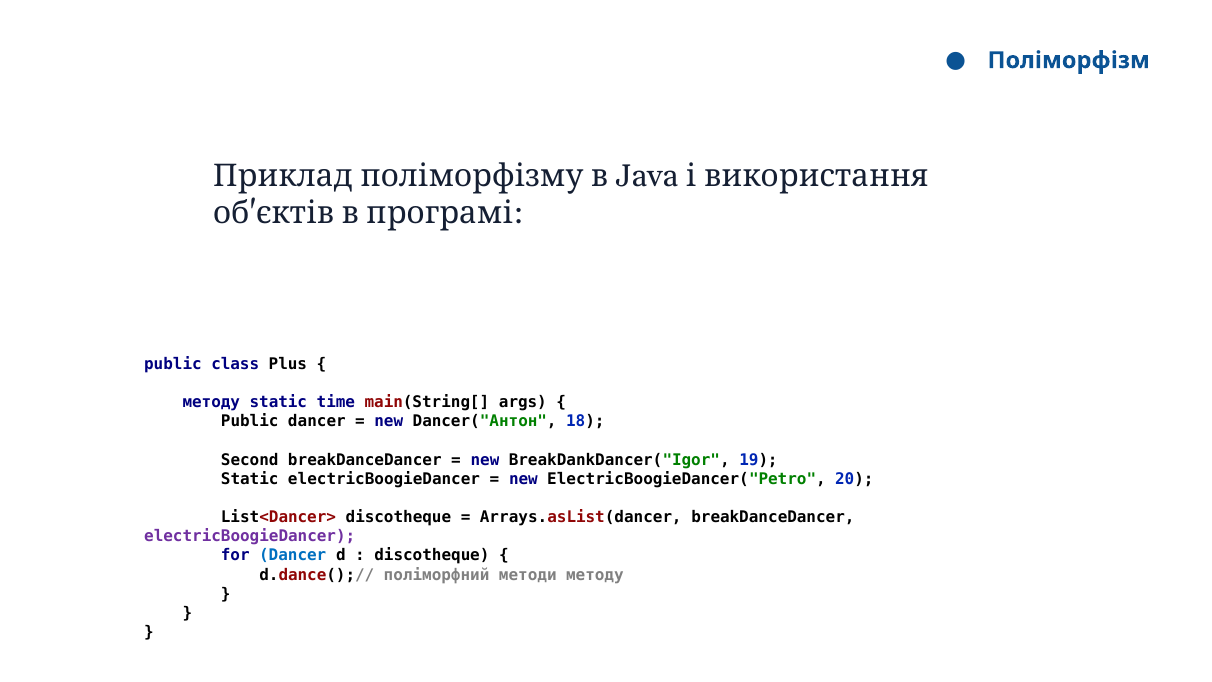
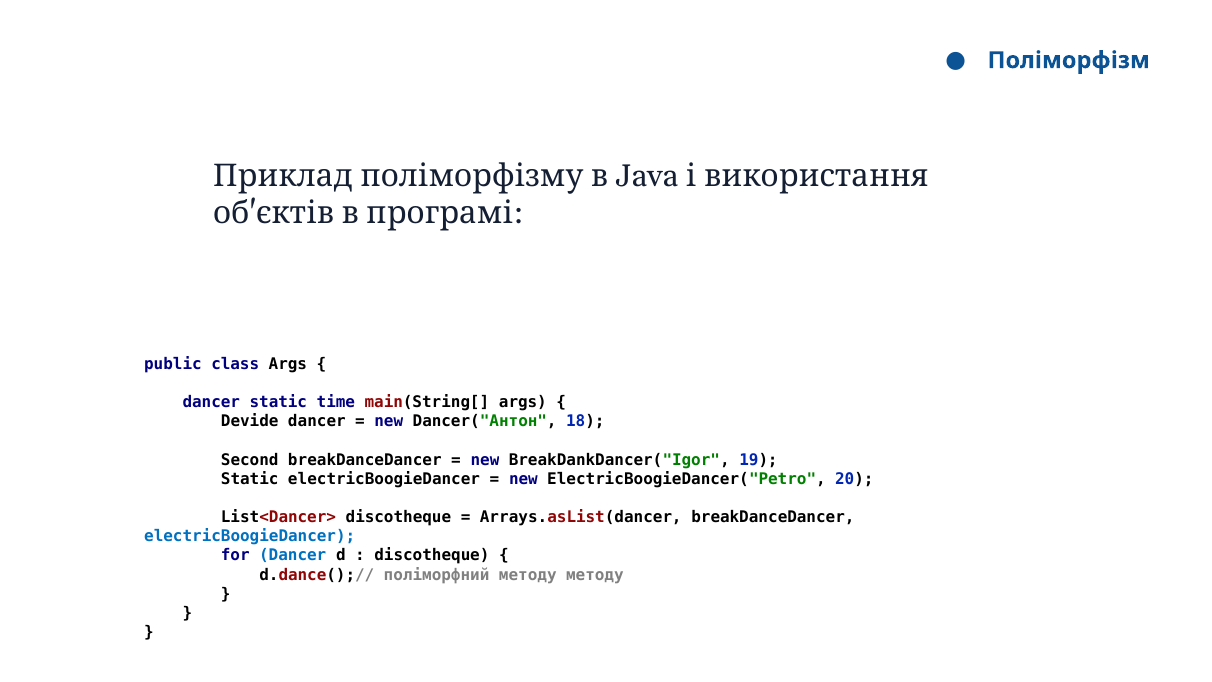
class Plus: Plus -> Args
методу at (211, 402): методу -> dancer
Public at (250, 421): Public -> Devide
electricBoogieDancer at (250, 536) colour: purple -> blue
поліморфний методи: методи -> методу
